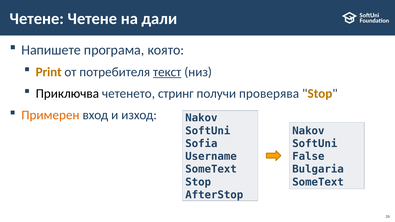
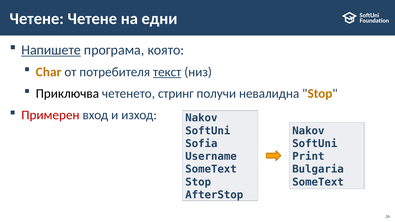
дали: дали -> едни
Напишете underline: none -> present
Print: Print -> Char
проверява: проверява -> невалидна
Примерен colour: orange -> red
False: False -> Print
